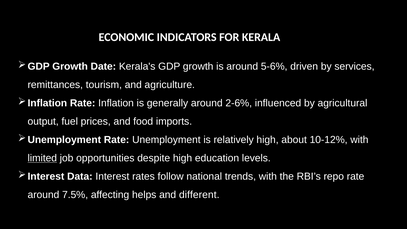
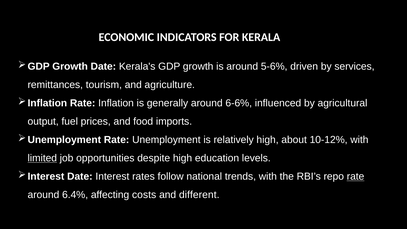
2-6%: 2-6% -> 6-6%
Data at (80, 176): Data -> Date
rate at (356, 176) underline: none -> present
7.5%: 7.5% -> 6.4%
helps: helps -> costs
